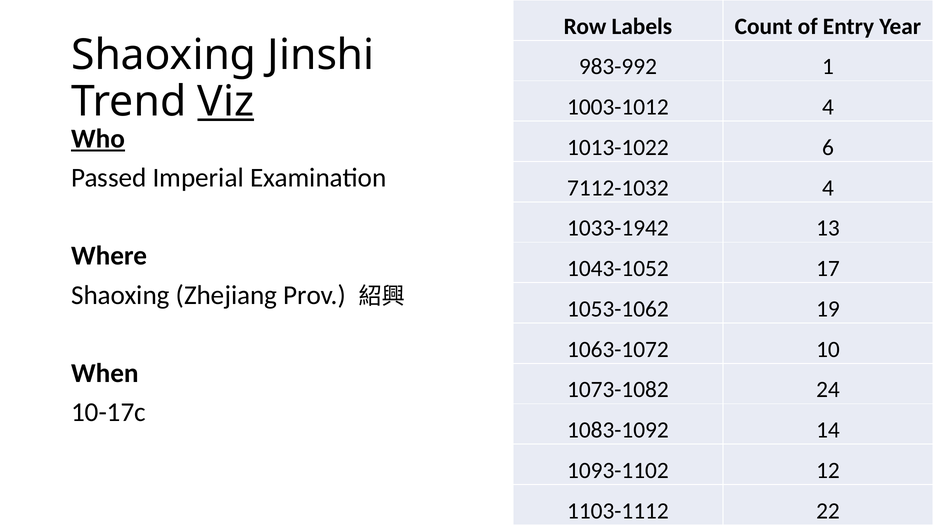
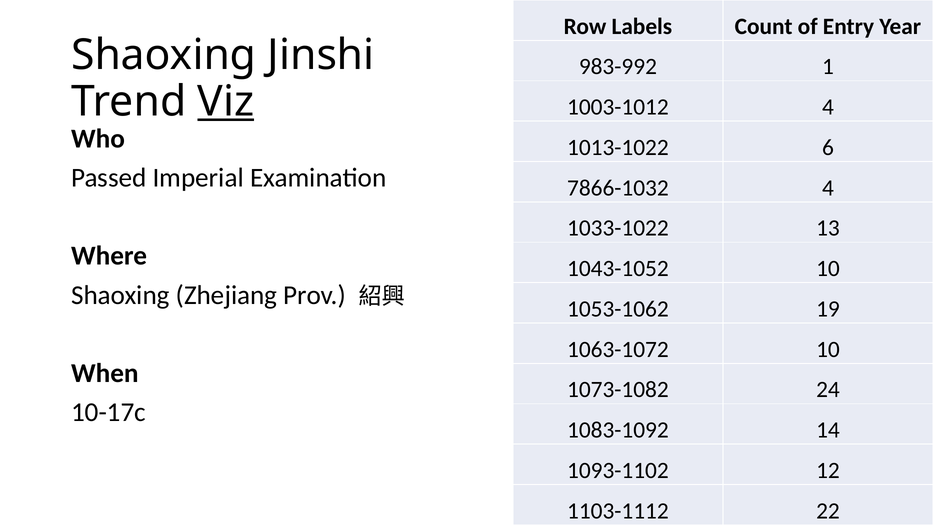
Who underline: present -> none
7112-1032: 7112-1032 -> 7866-1032
1033-1942: 1033-1942 -> 1033-1022
1043-1052 17: 17 -> 10
